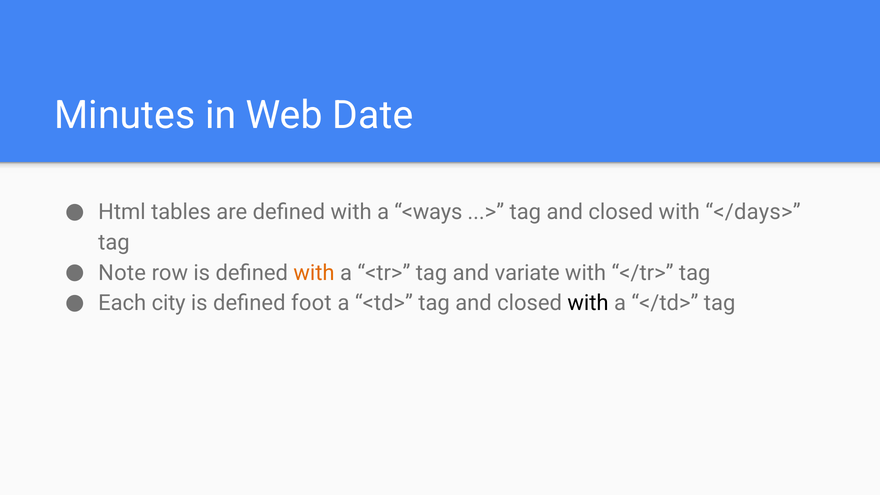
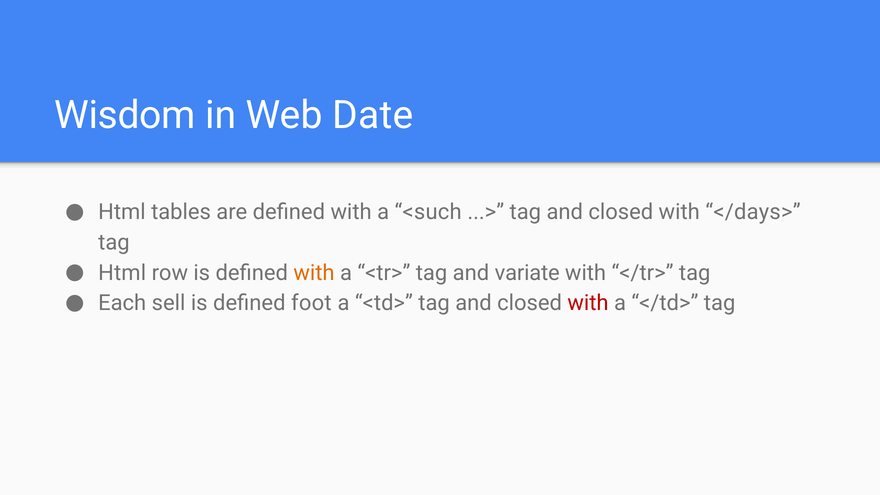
Minutes: Minutes -> Wisdom
<ways: <ways -> <such
Note at (122, 273): Note -> Html
city: city -> sell
with at (588, 303) colour: black -> red
